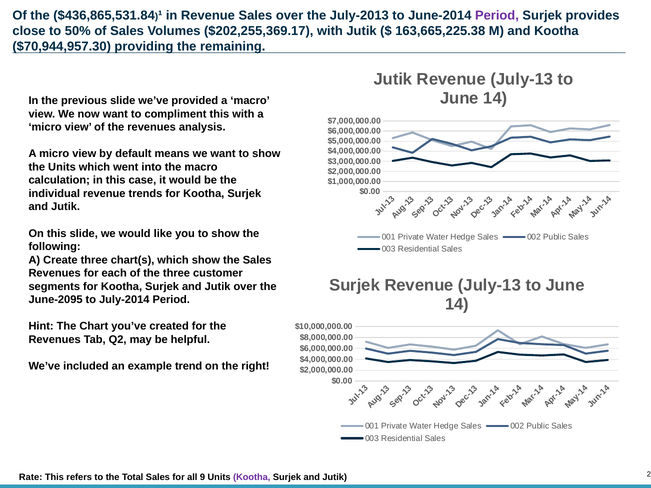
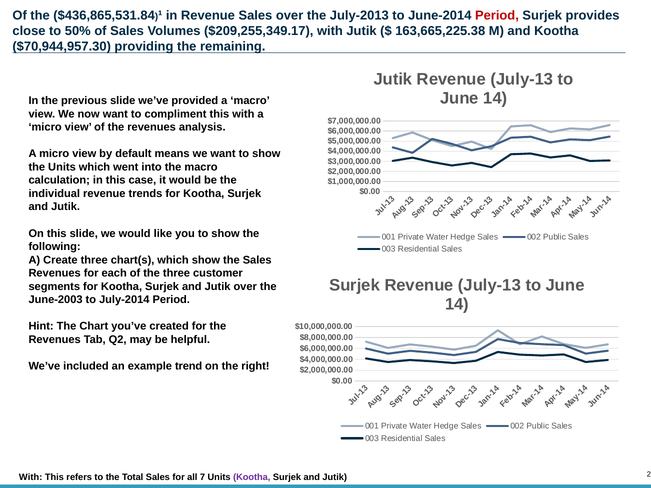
Period at (497, 16) colour: purple -> red
$202,255,369.17: $202,255,369.17 -> $209,255,349.17
June-2095: June-2095 -> June-2003
Rate at (31, 477): Rate -> With
9: 9 -> 7
